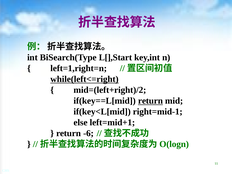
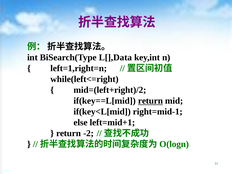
L[],Start: L[],Start -> L[],Data
while(left<=right underline: present -> none
-6: -6 -> -2
